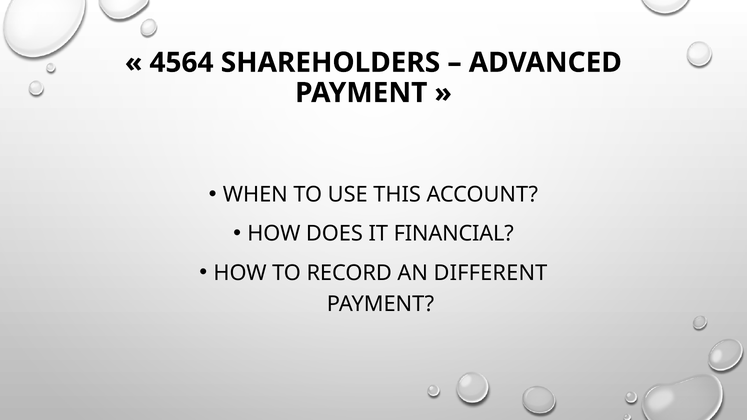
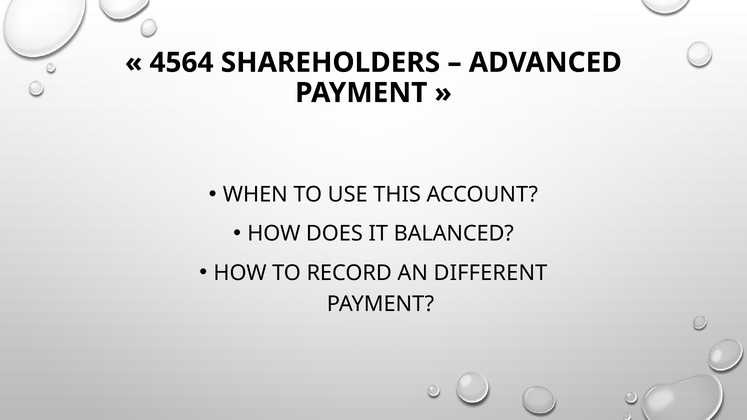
FINANCIAL: FINANCIAL -> BALANCED
